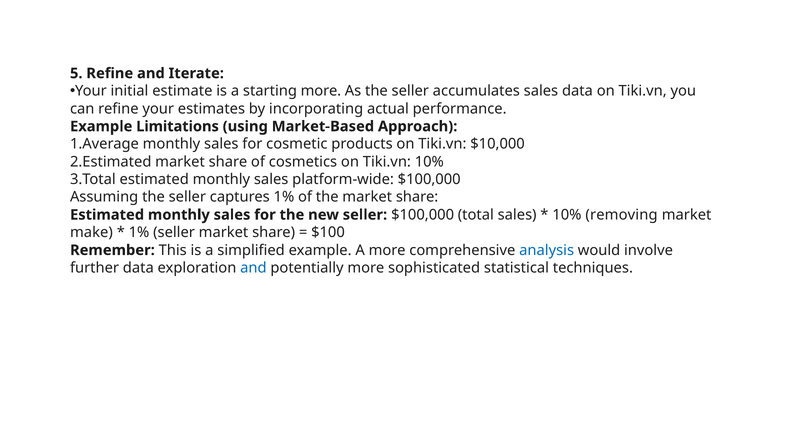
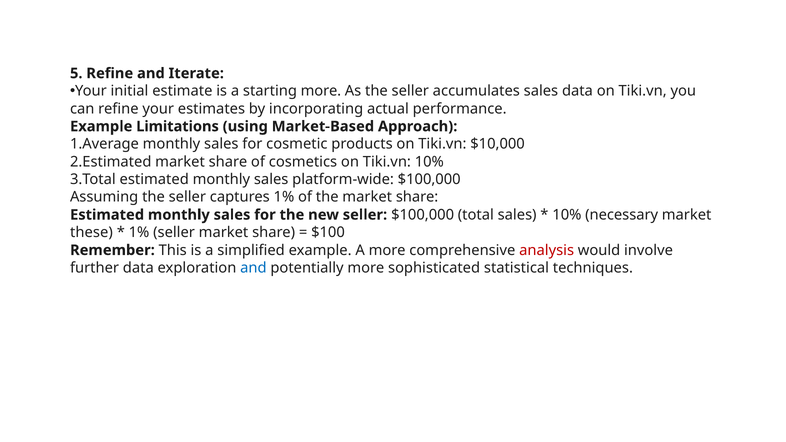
removing: removing -> necessary
make: make -> these
analysis colour: blue -> red
